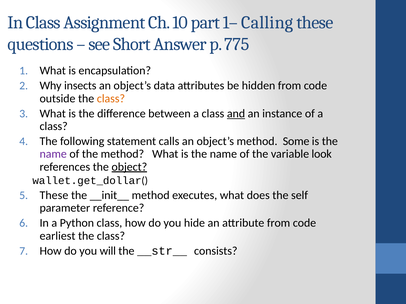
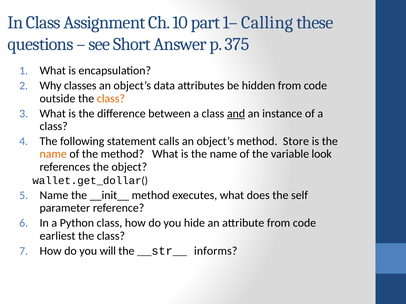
775: 775 -> 375
insects: insects -> classes
Some: Some -> Store
name at (53, 154) colour: purple -> orange
object underline: present -> none
These at (54, 196): These -> Name
consists: consists -> informs
